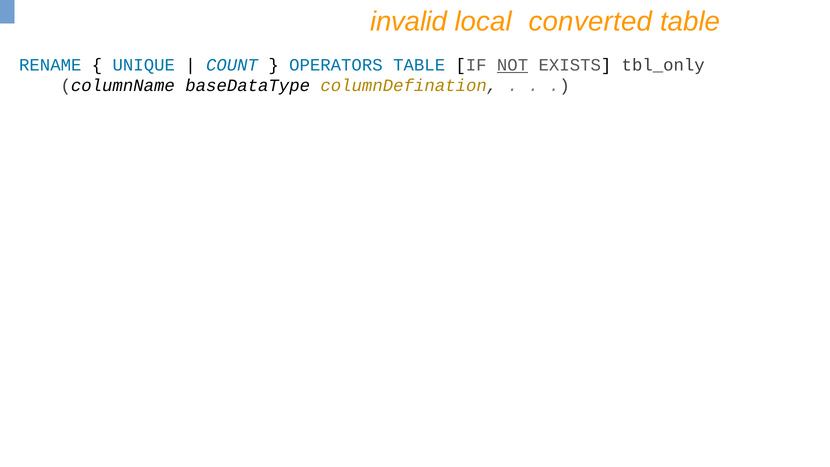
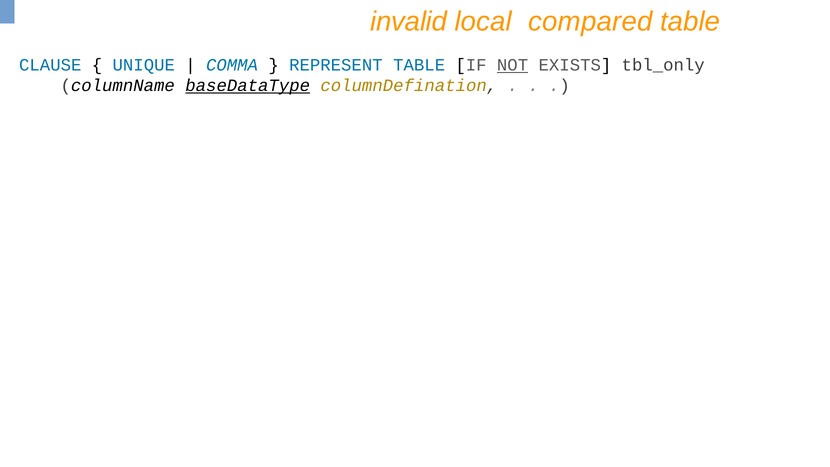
converted: converted -> compared
RENAME: RENAME -> CLAUSE
COUNT: COUNT -> COMMA
OPERATORS: OPERATORS -> REPRESENT
baseDataType underline: none -> present
